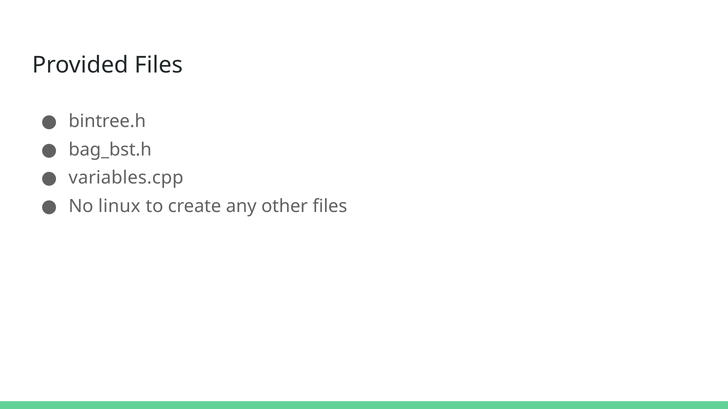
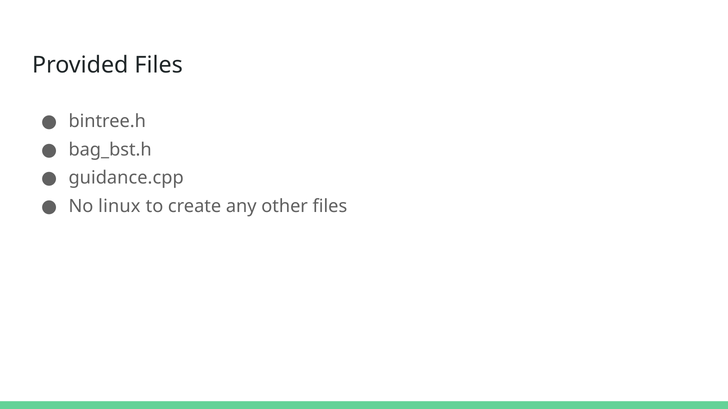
variables.cpp: variables.cpp -> guidance.cpp
